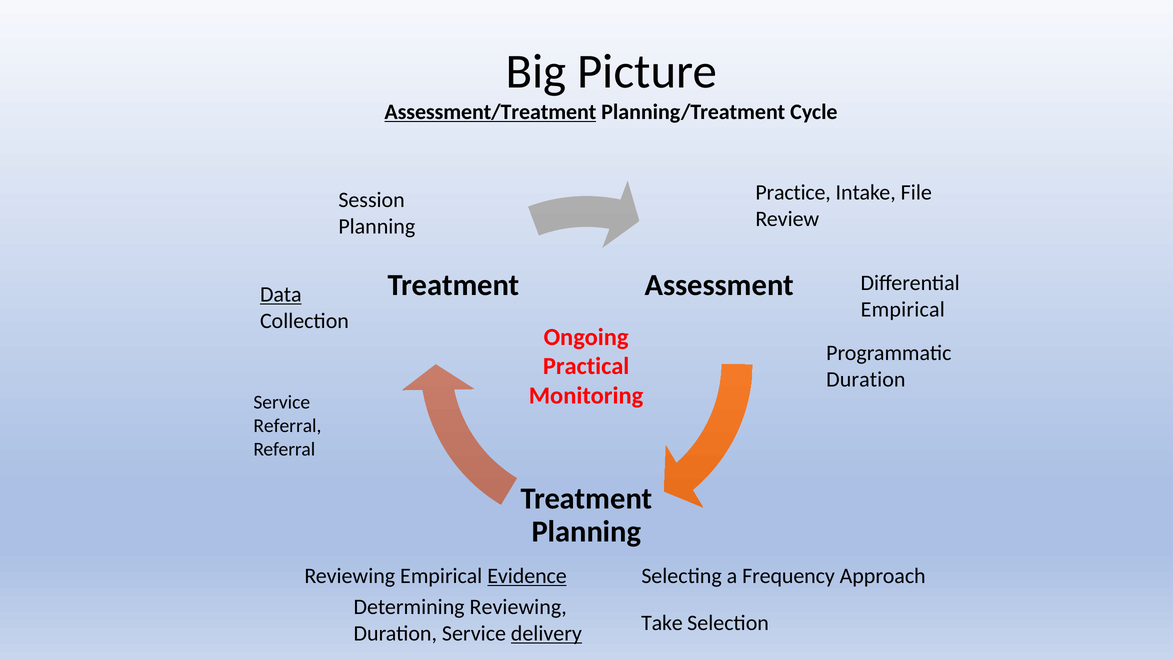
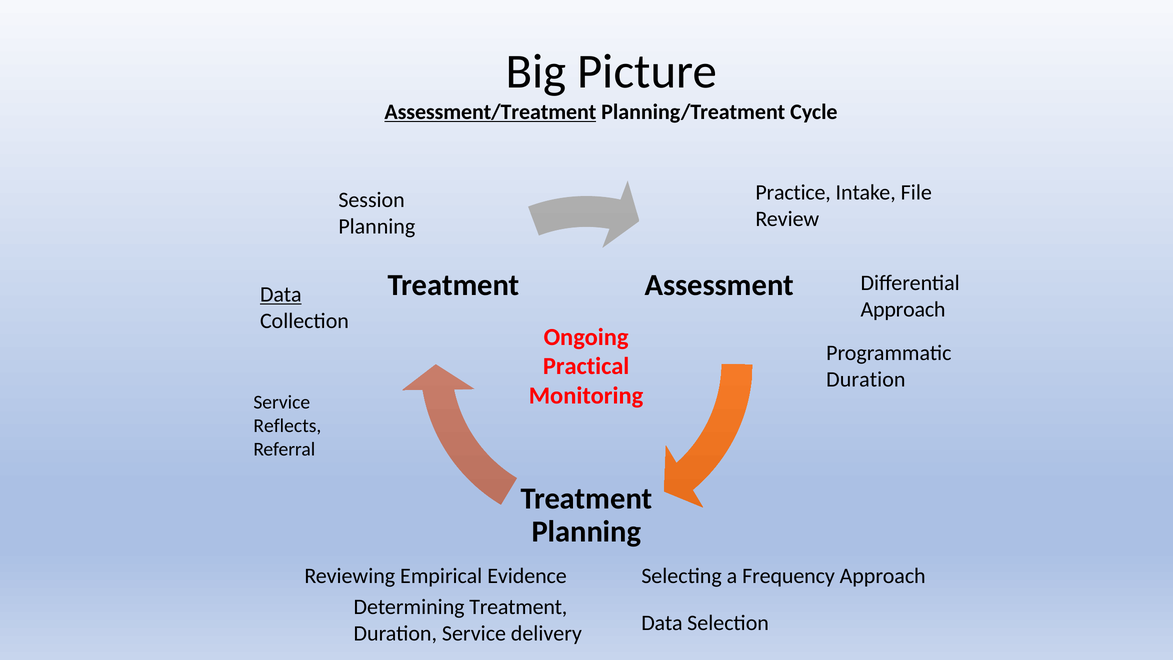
Empirical at (903, 309): Empirical -> Approach
Referral at (287, 426): Referral -> Reflects
Evidence underline: present -> none
Determining Reviewing: Reviewing -> Treatment
Take at (662, 623): Take -> Data
delivery underline: present -> none
